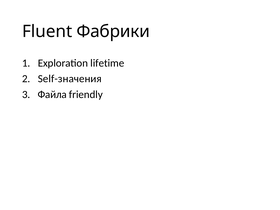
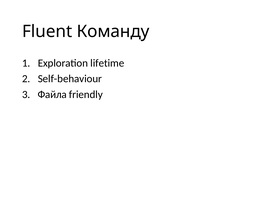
Фабрики: Фабрики -> Команду
Self-значения: Self-значения -> Self-behaviour
